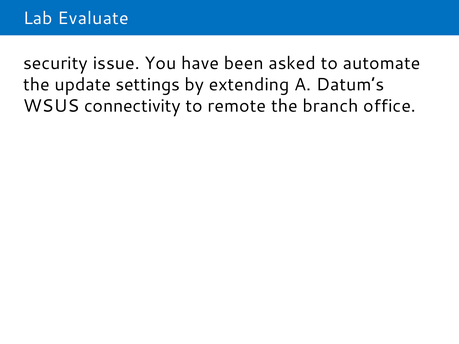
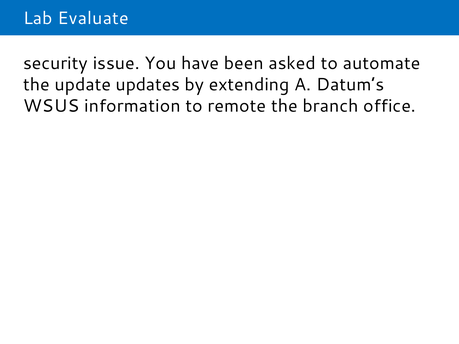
settings: settings -> updates
connectivity: connectivity -> information
